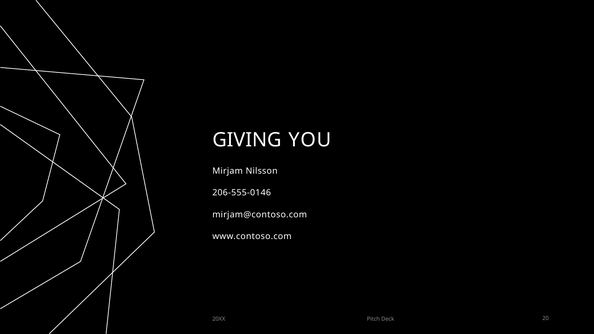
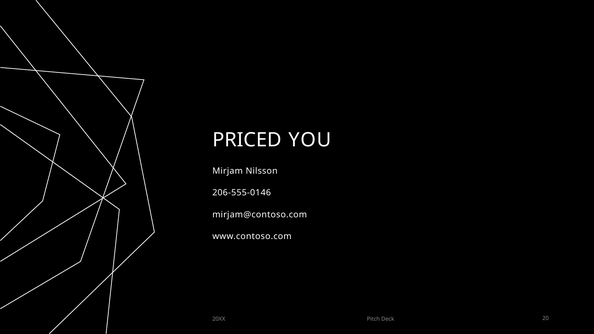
GIVING: GIVING -> PRICED
